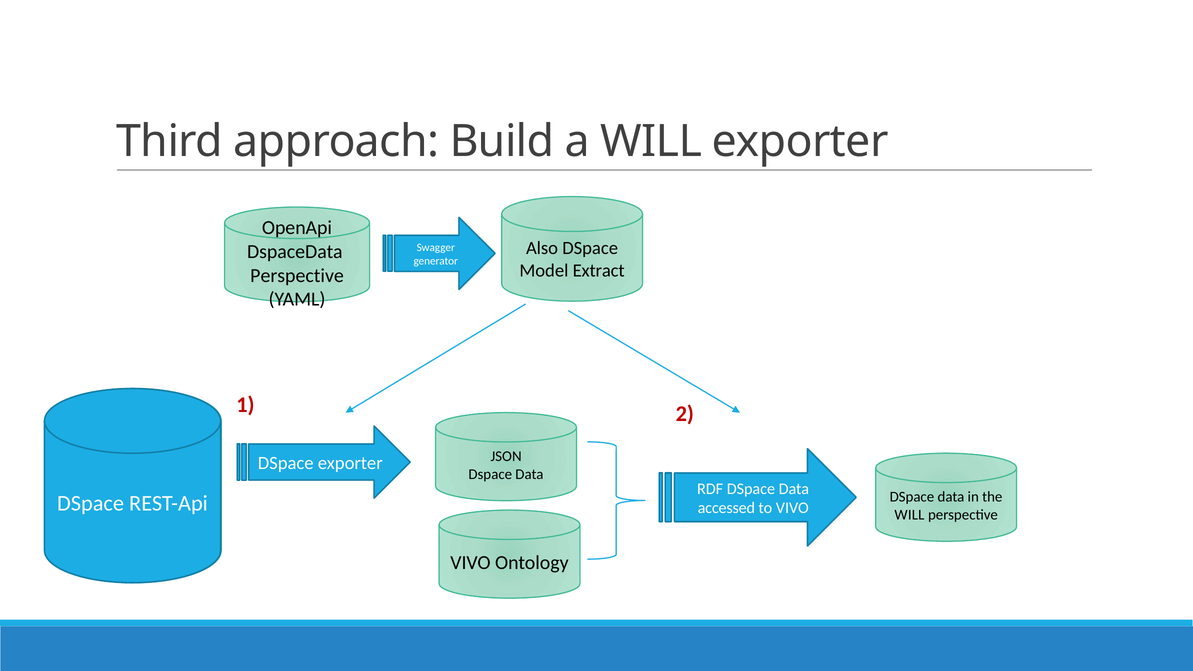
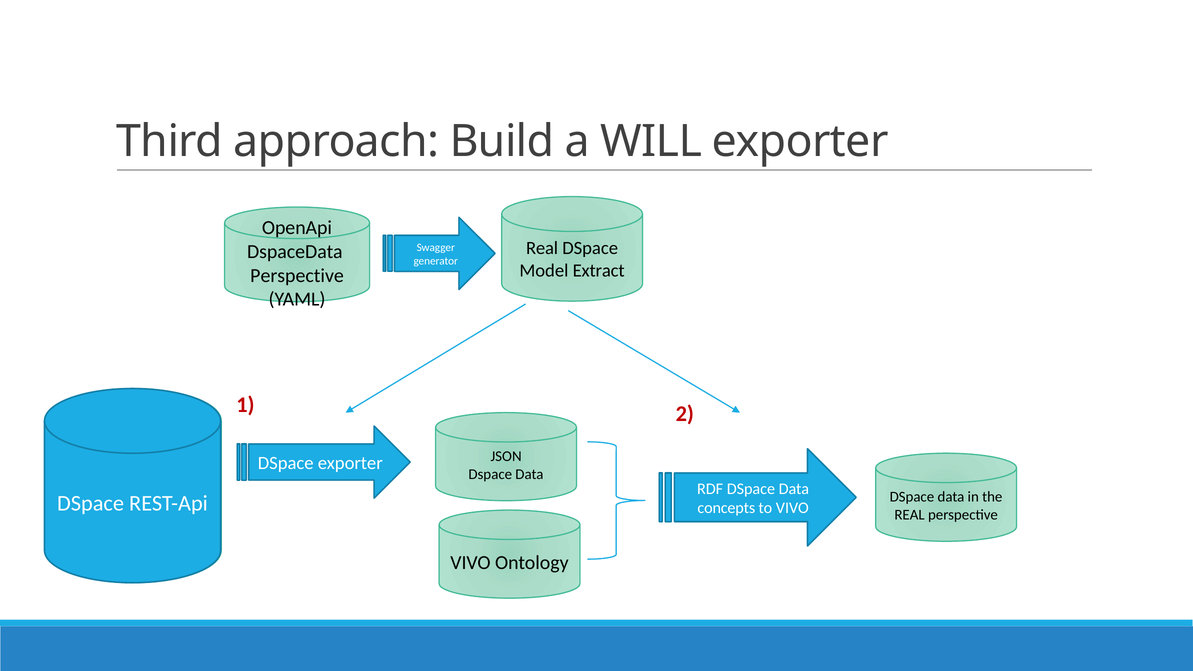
Also at (542, 248): Also -> Real
accessed: accessed -> concepts
WILL at (909, 515): WILL -> REAL
